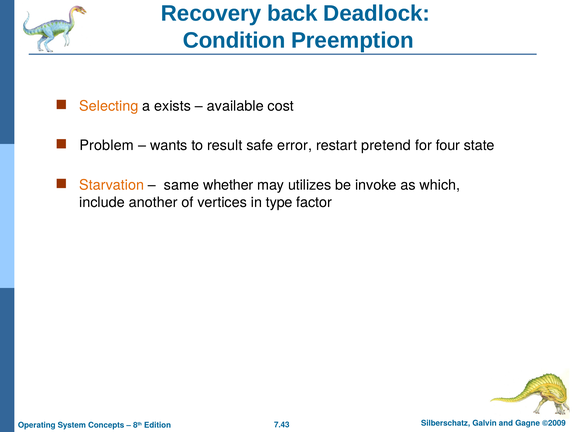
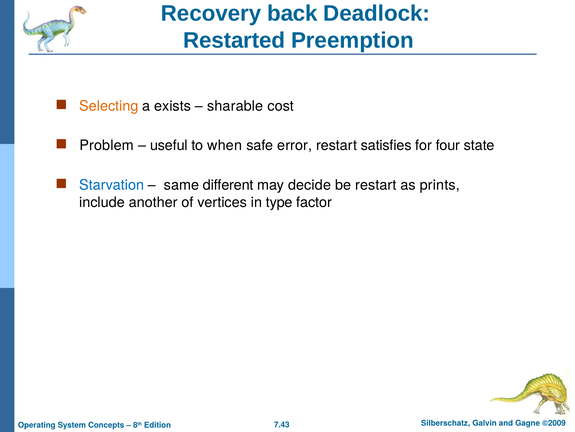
Condition: Condition -> Restarted
available: available -> sharable
wants: wants -> useful
result: result -> when
pretend: pretend -> satisfies
Starvation colour: orange -> blue
whether: whether -> different
utilizes: utilizes -> decide
be invoke: invoke -> restart
which: which -> prints
